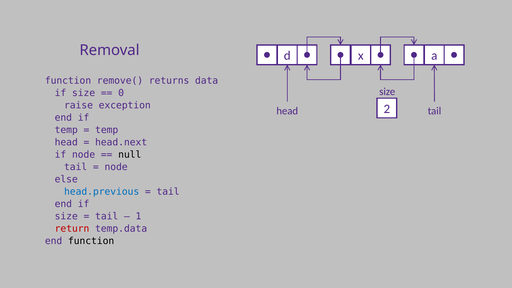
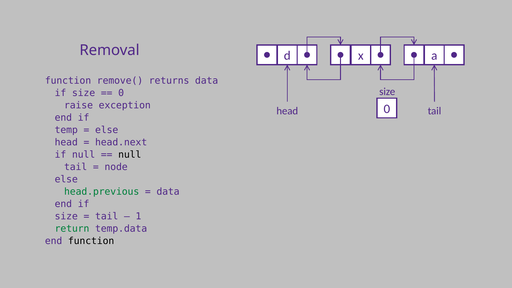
head 2: 2 -> 0
temp at (107, 130): temp -> else
if node: node -> null
head.previous colour: blue -> green
tail at (168, 192): tail -> data
return colour: red -> green
